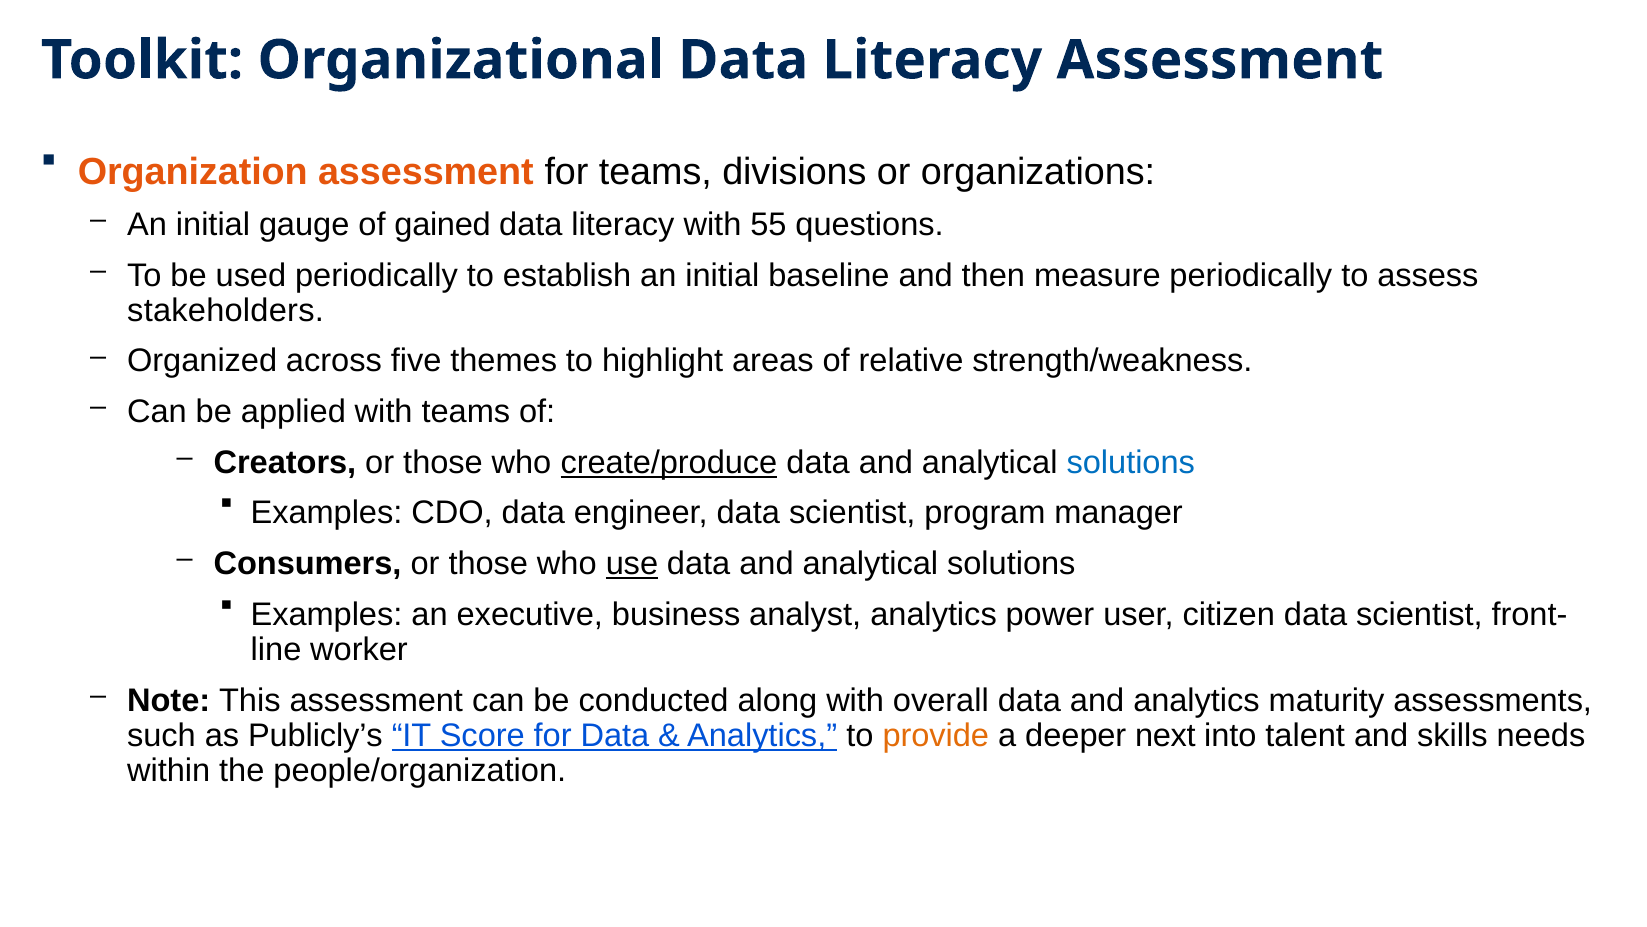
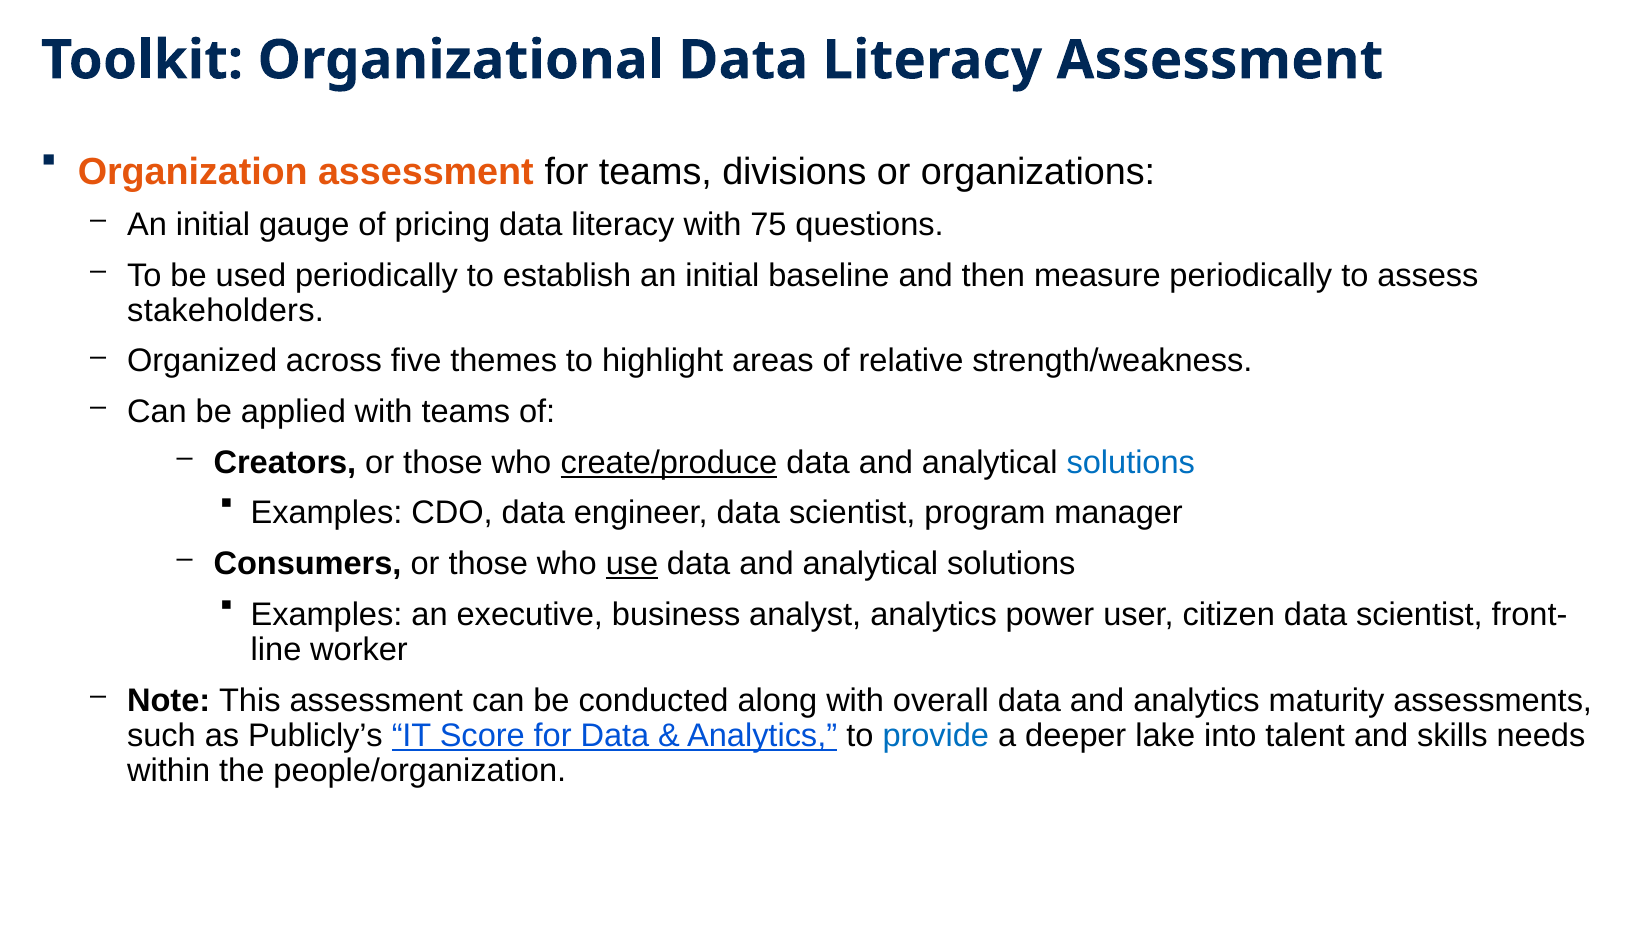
gained: gained -> pricing
55: 55 -> 75
provide colour: orange -> blue
next: next -> lake
